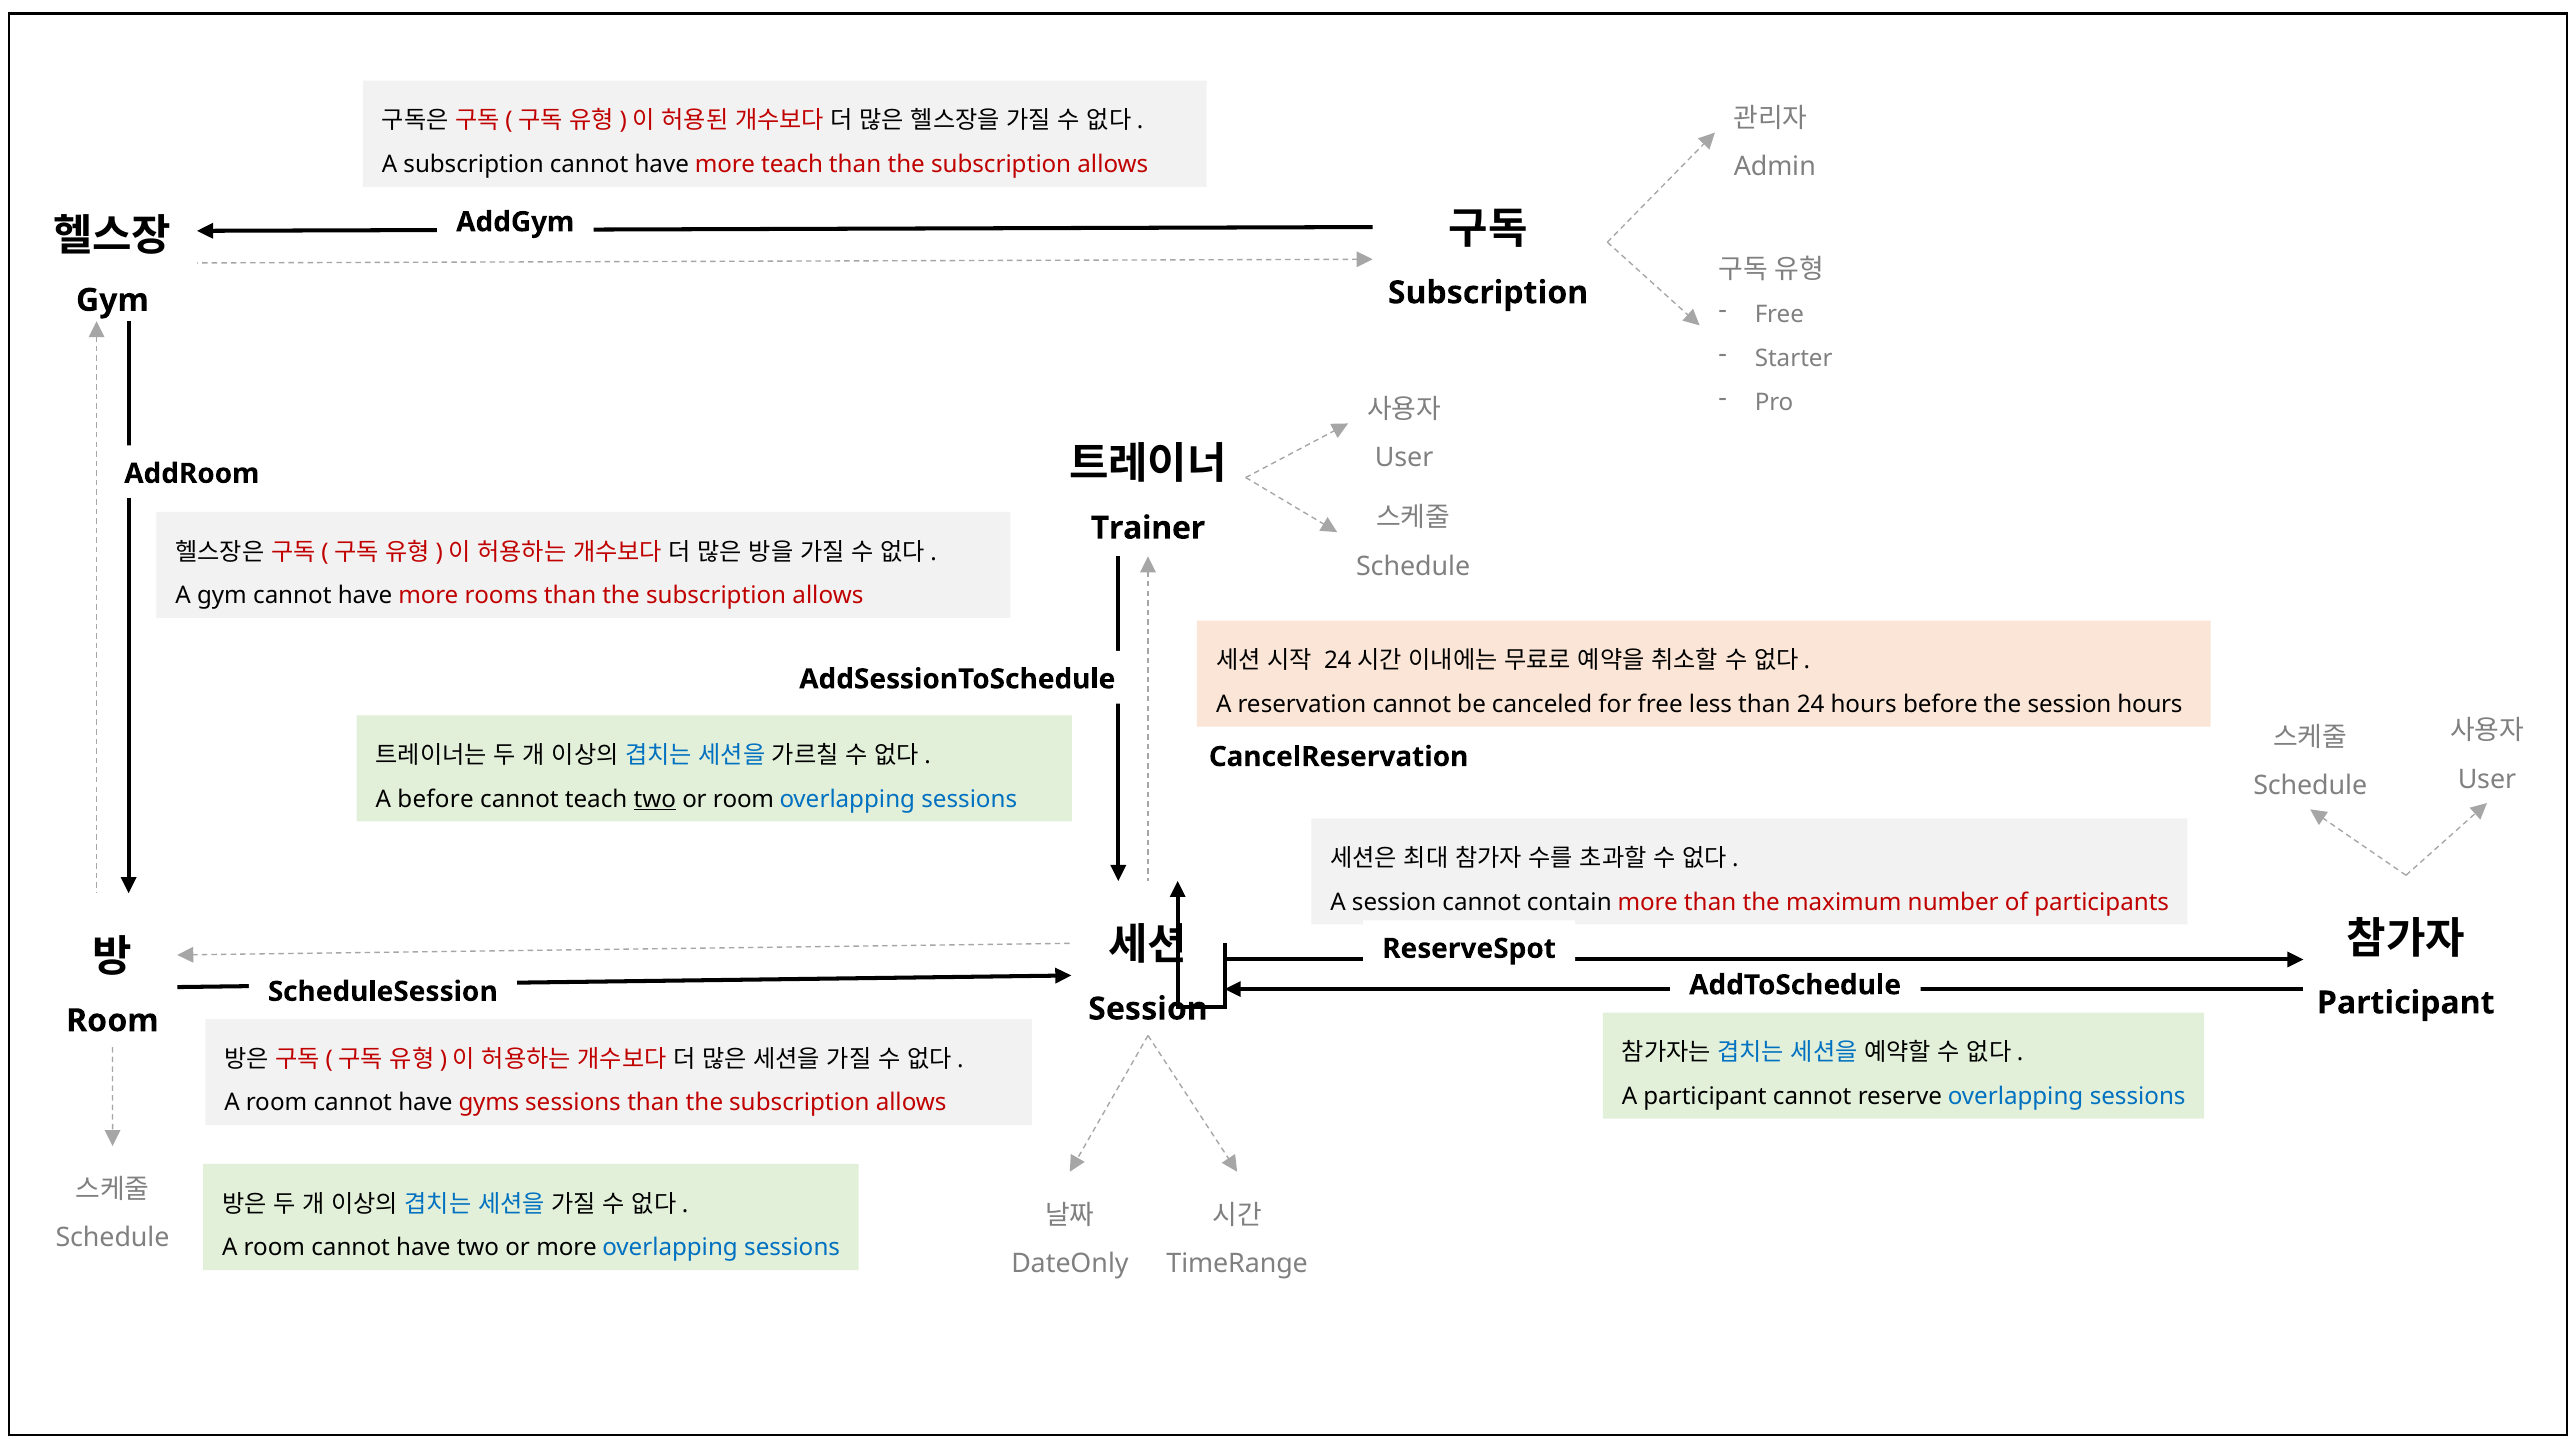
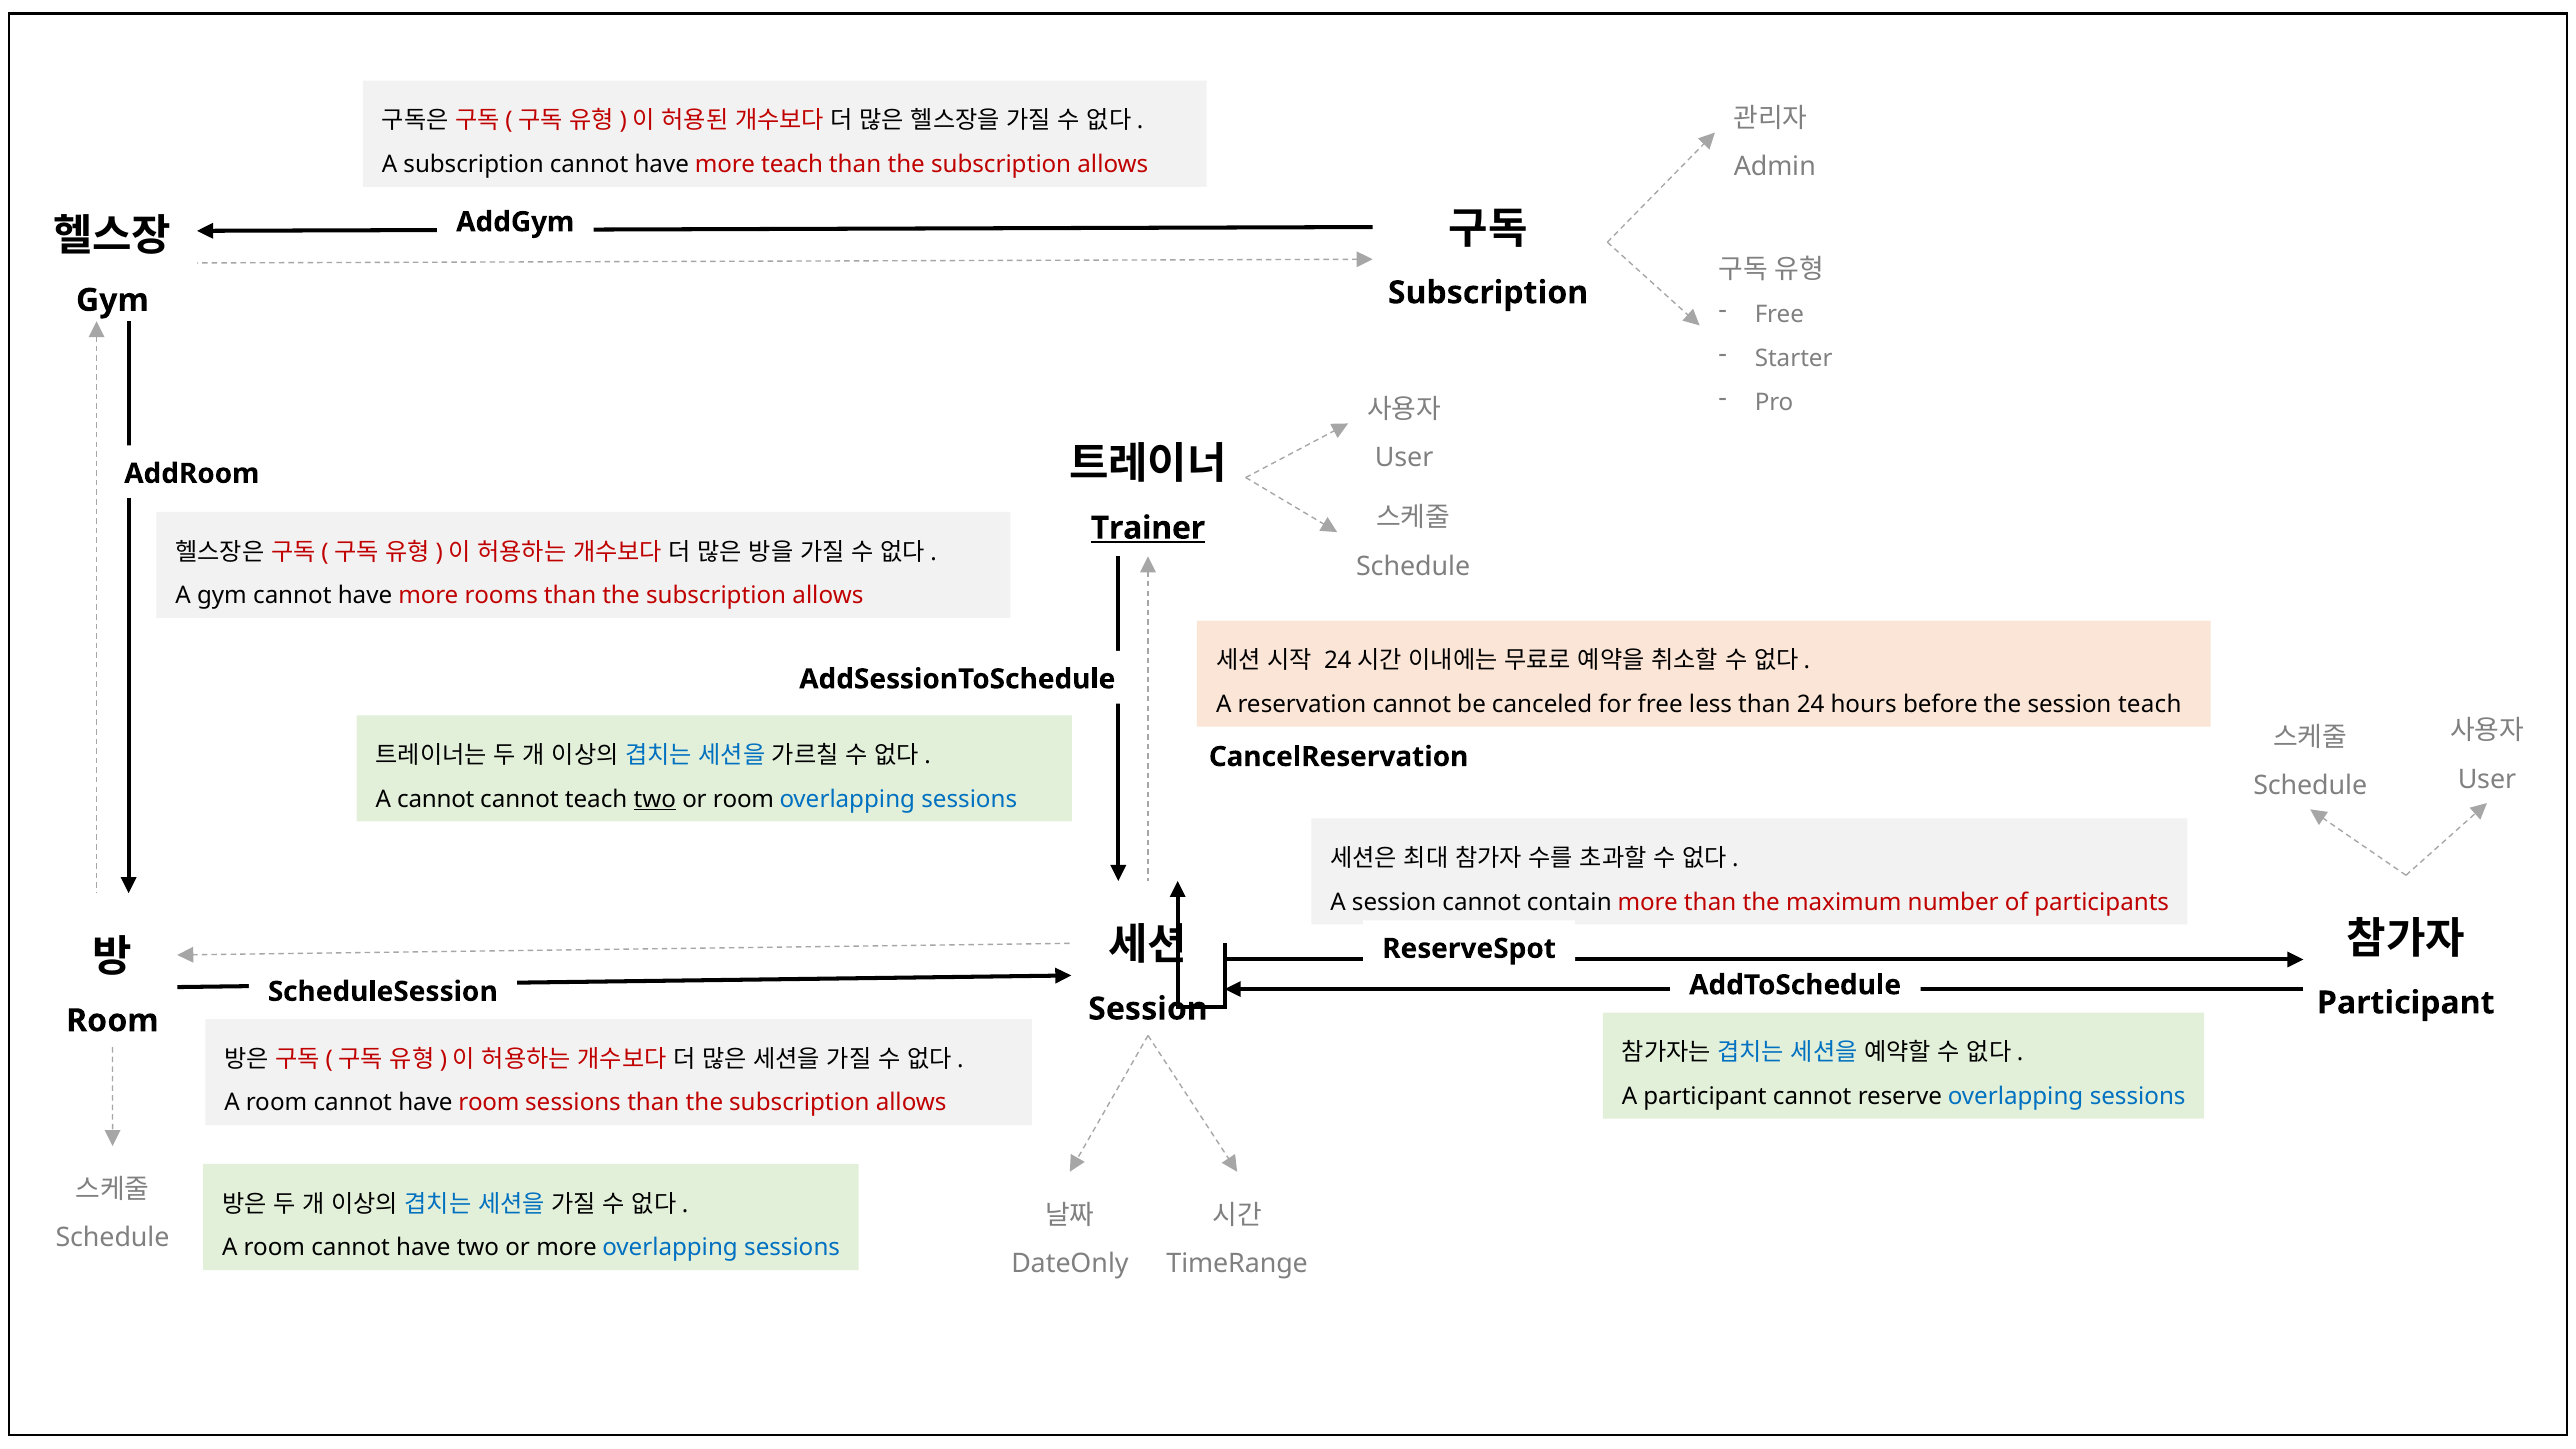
Trainer underline: none -> present
session hours: hours -> teach
A before: before -> cannot
have gyms: gyms -> room
